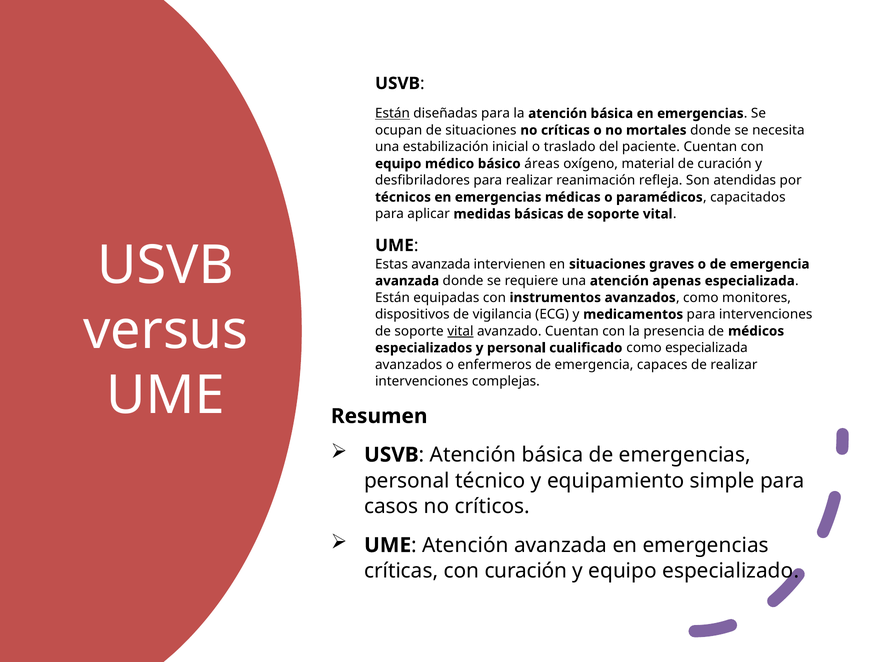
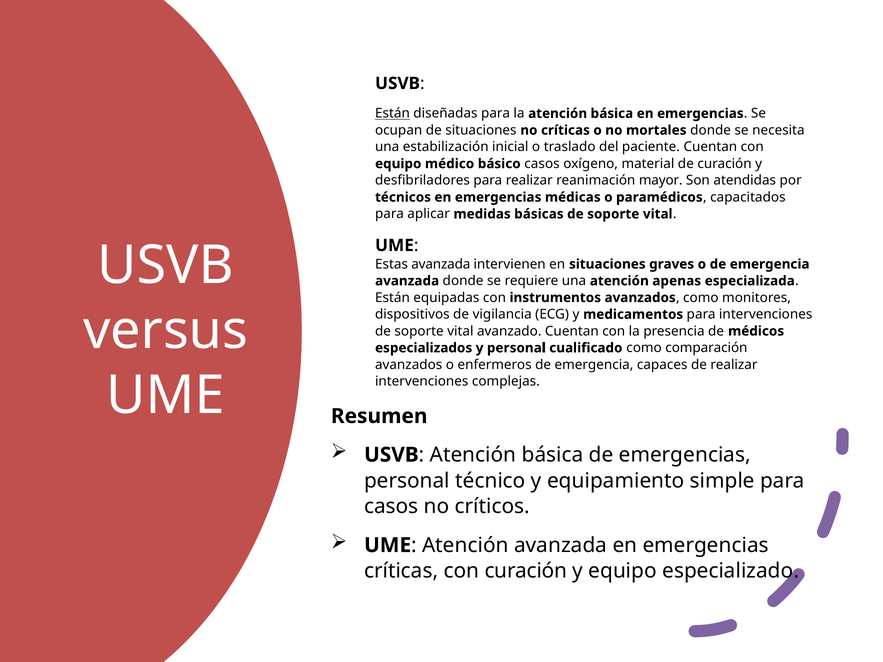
básico áreas: áreas -> casos
refleja: refleja -> mayor
vital at (460, 331) underline: present -> none
como especializada: especializada -> comparación
